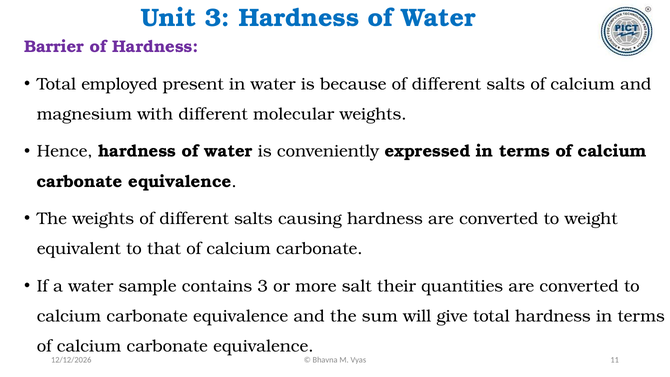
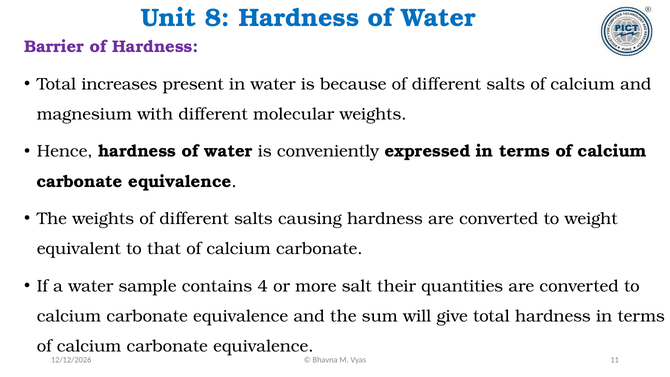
Unit 3: 3 -> 8
employed: employed -> increases
contains 3: 3 -> 4
